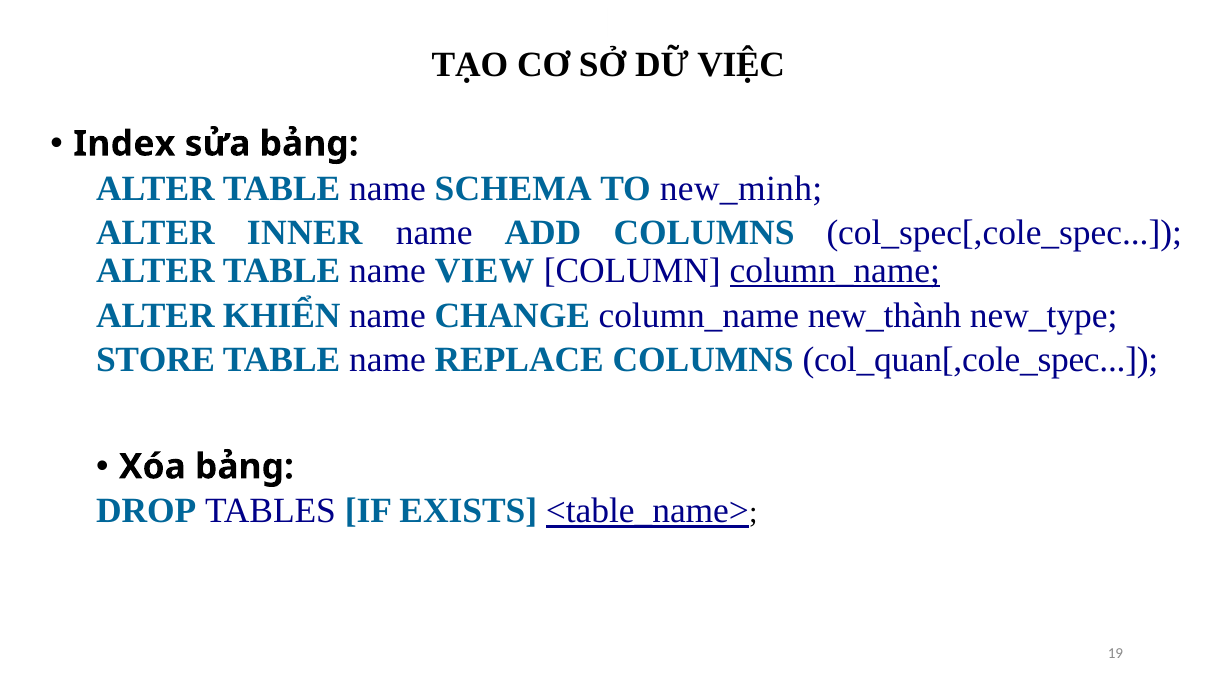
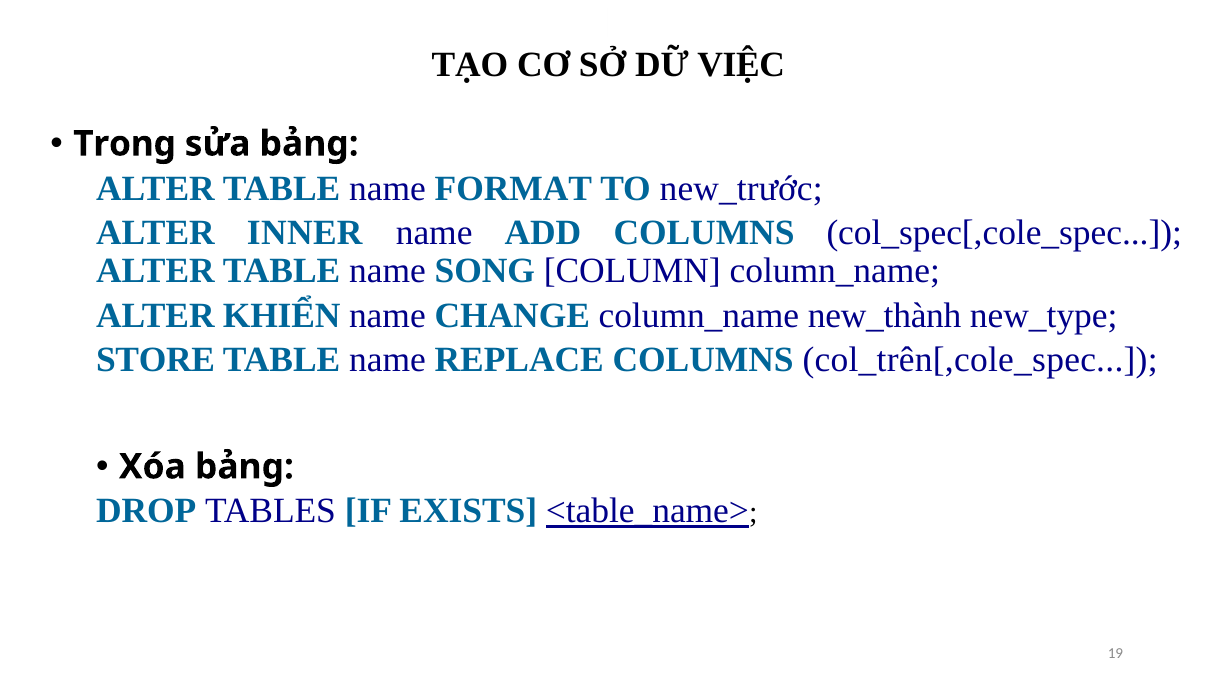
Index: Index -> Trong
SCHEMA: SCHEMA -> FORMAT
new_minh: new_minh -> new_trước
VIEW: VIEW -> SONG
column_name at (835, 271) underline: present -> none
col_quan[,cole_spec: col_quan[,cole_spec -> col_trên[,cole_spec
